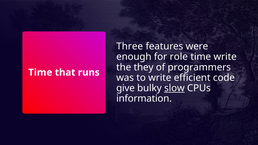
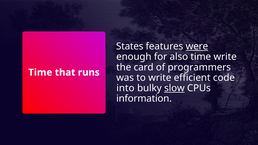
Three: Three -> States
were underline: none -> present
role: role -> also
they: they -> card
give: give -> into
